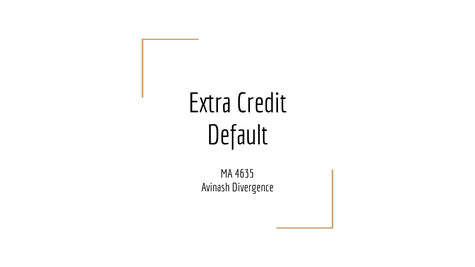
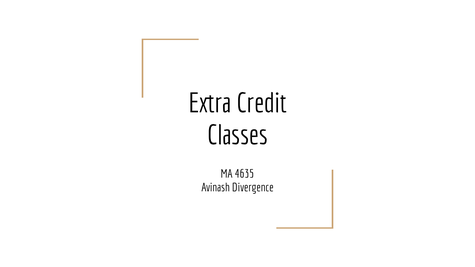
Default: Default -> Classes
